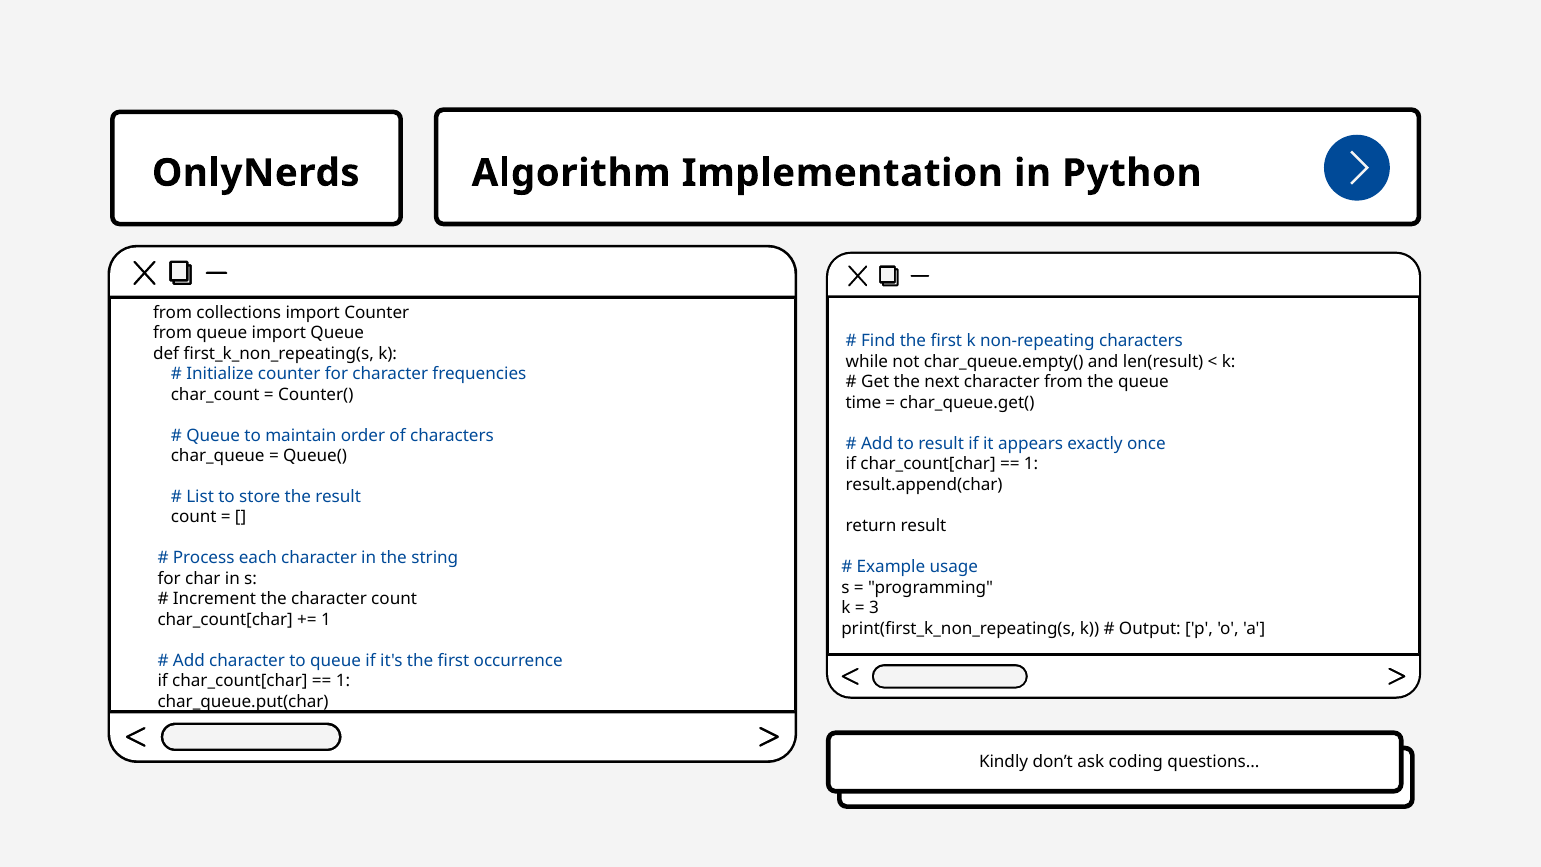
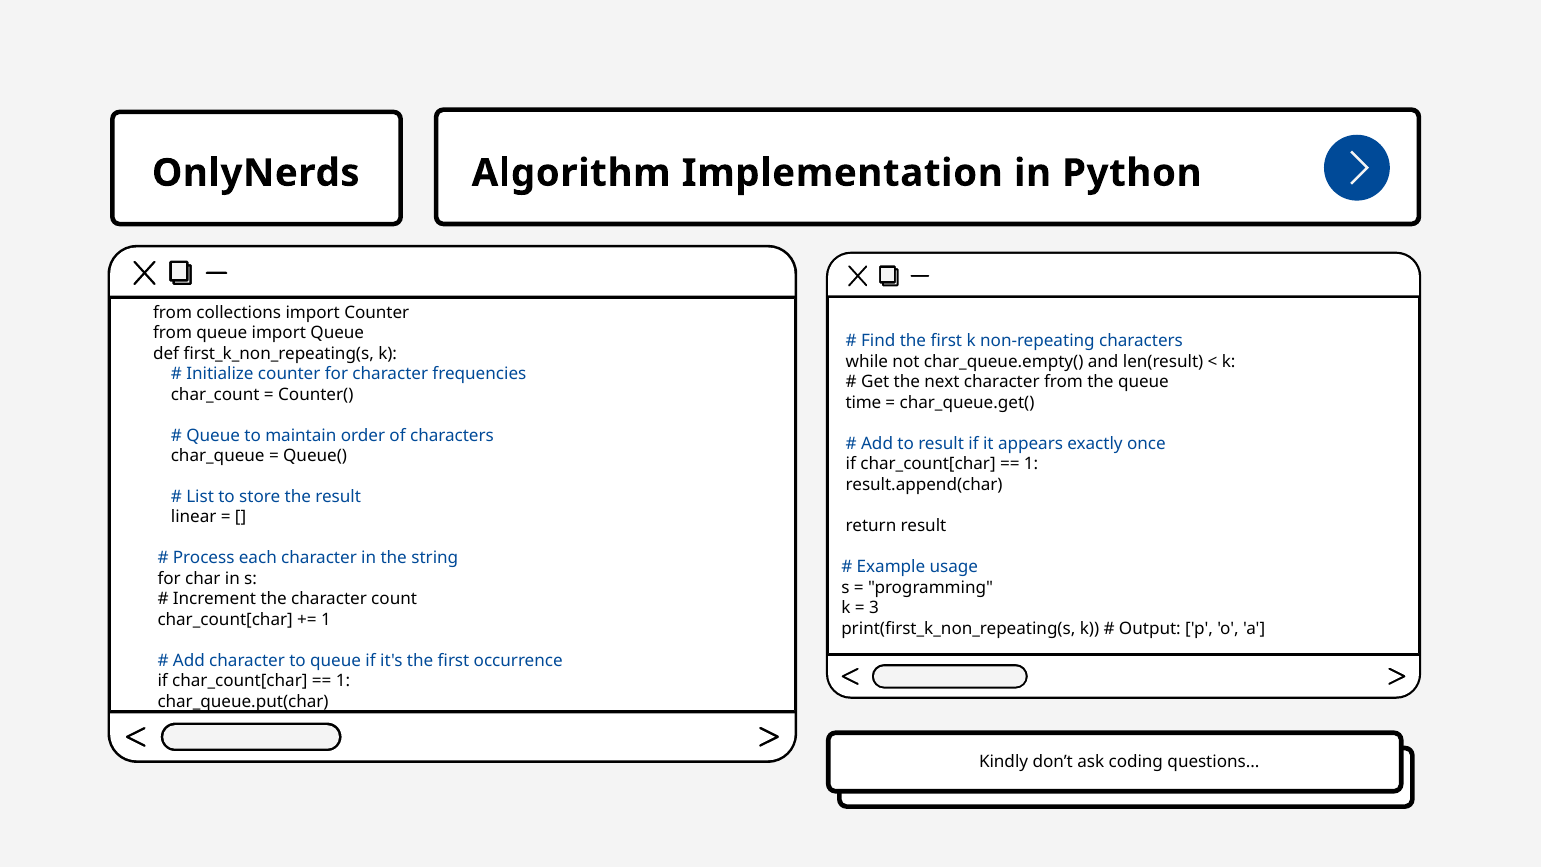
count at (194, 517): count -> linear
